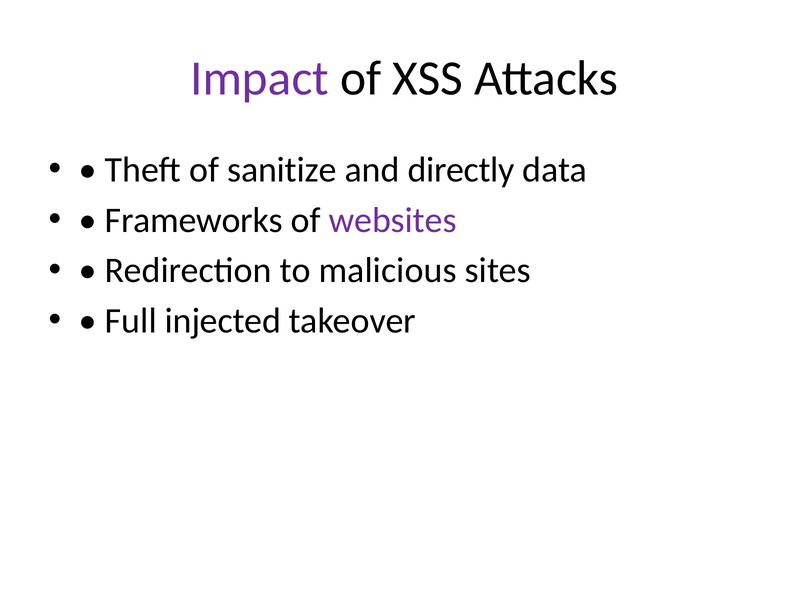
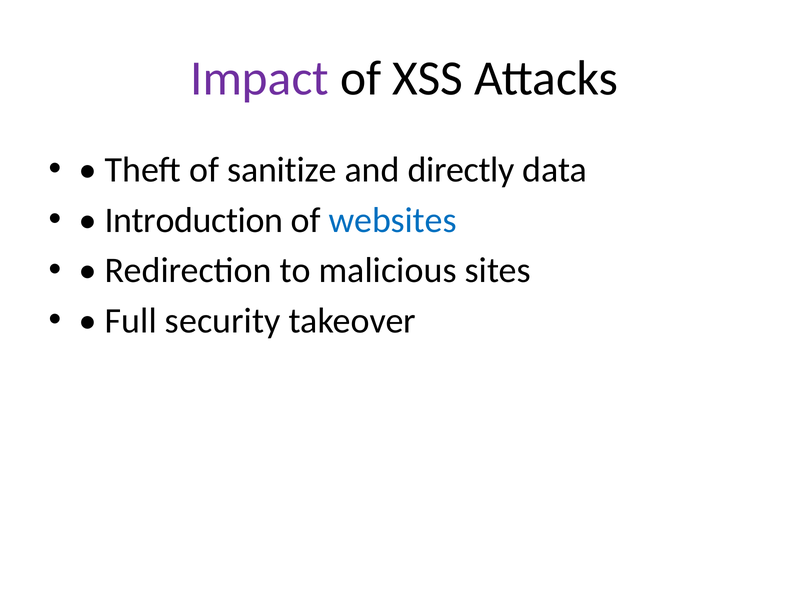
Frameworks: Frameworks -> Introduction
websites colour: purple -> blue
injected: injected -> security
